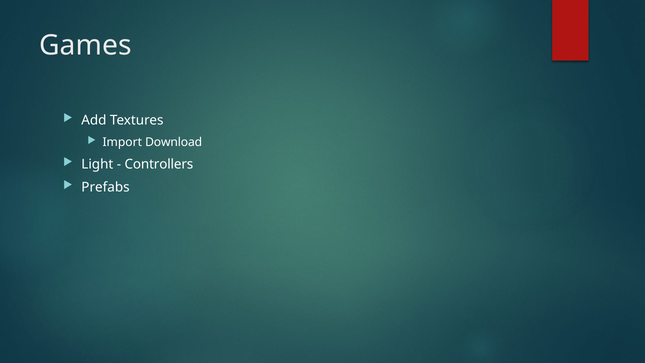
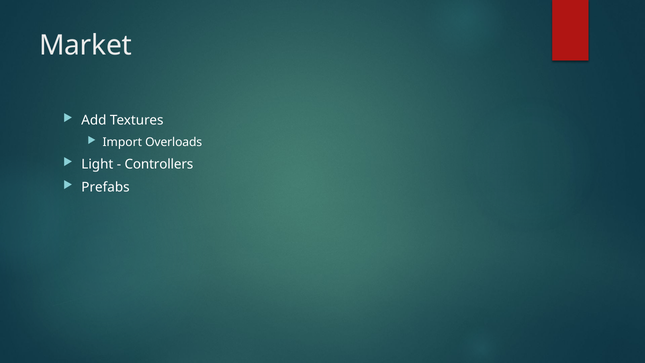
Games: Games -> Market
Download: Download -> Overloads
